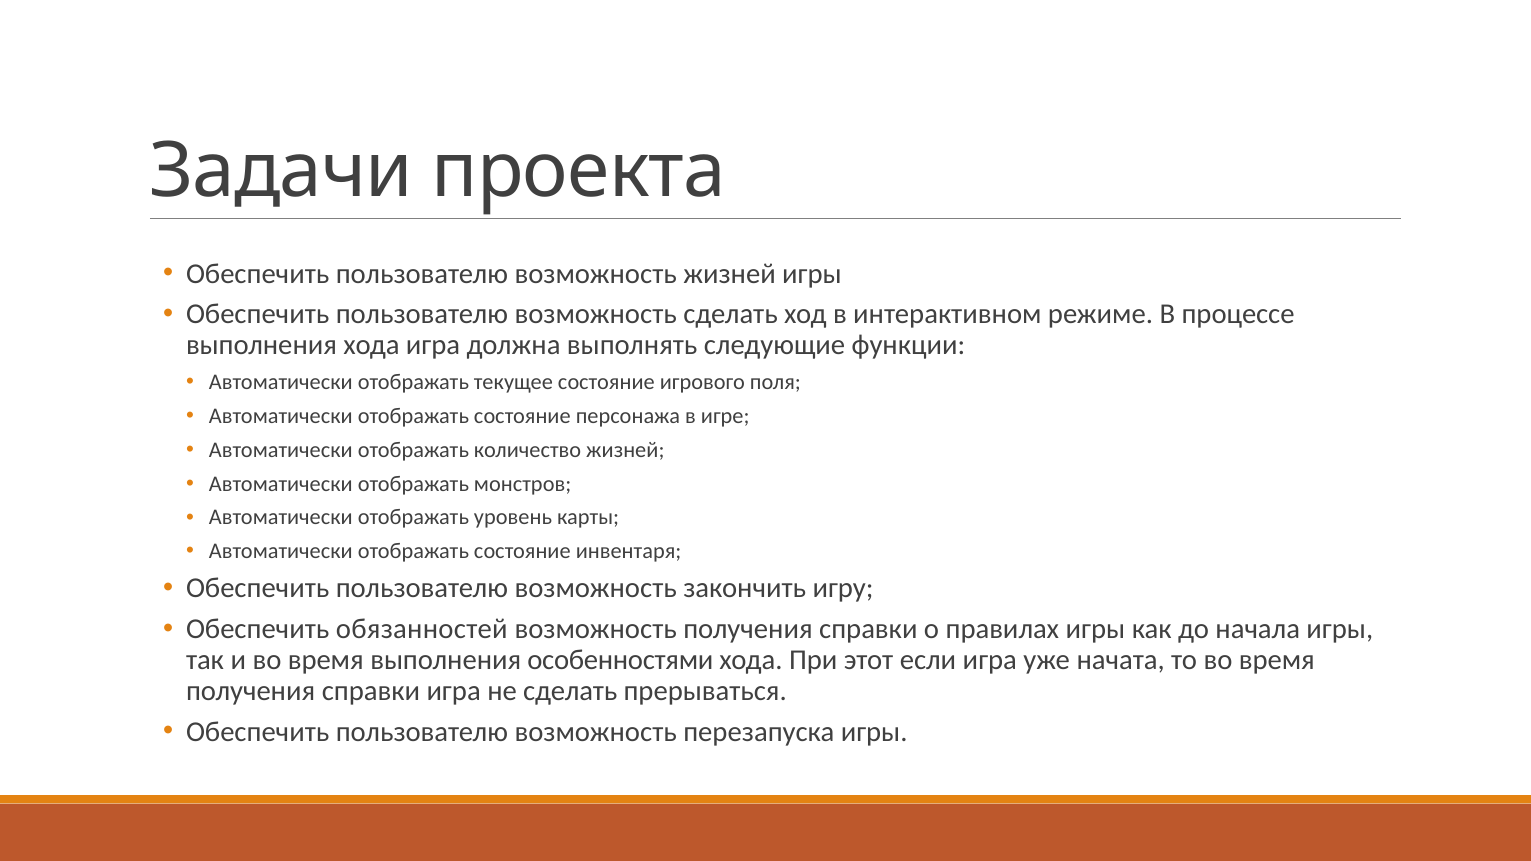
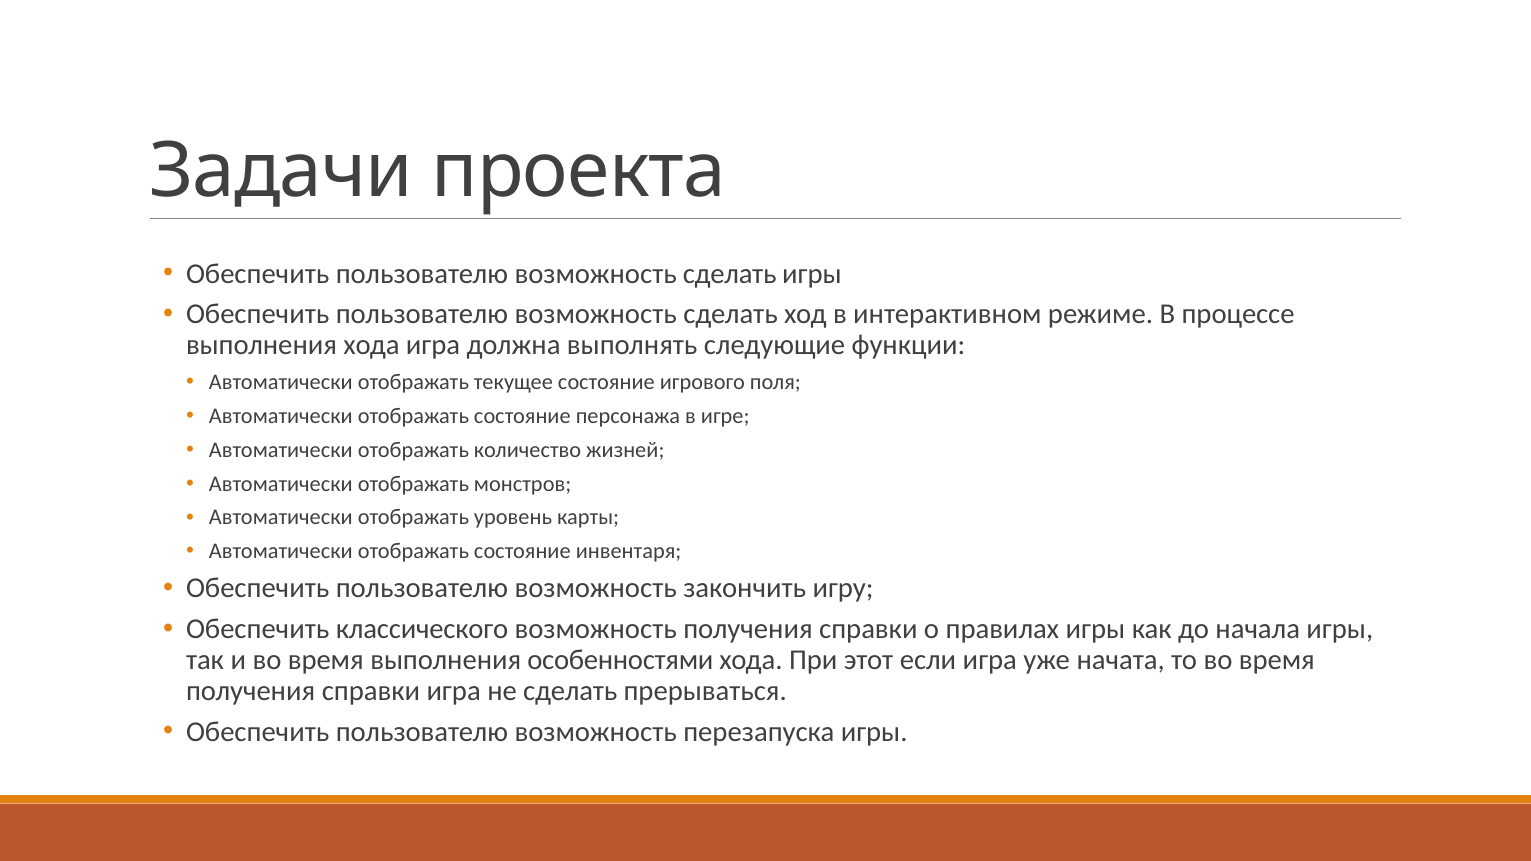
жизней at (730, 274): жизней -> сделать
обязанностей: обязанностей -> классического
